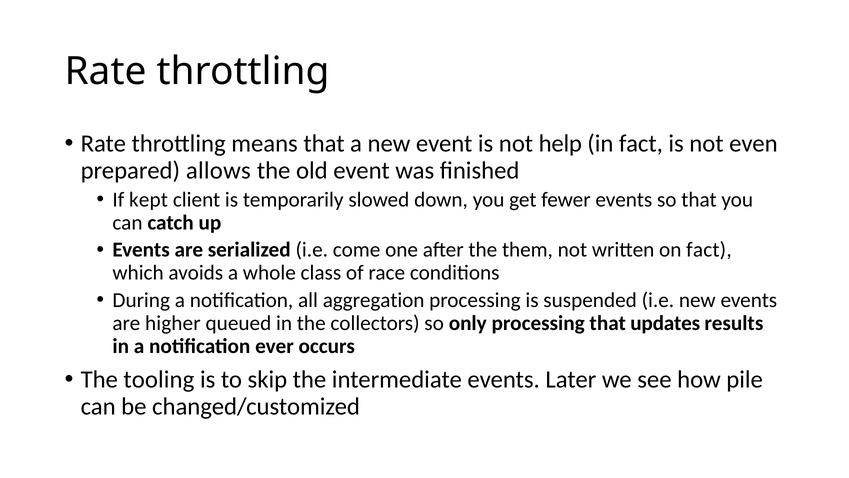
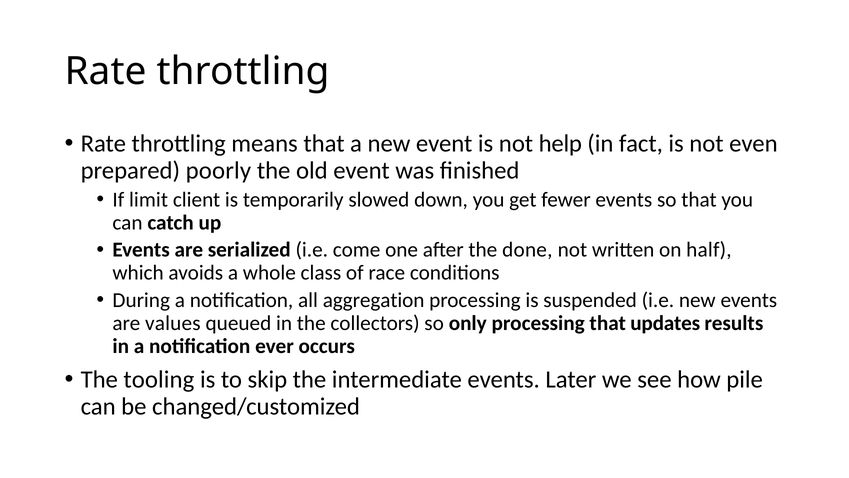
allows: allows -> poorly
kept: kept -> limit
them: them -> done
on fact: fact -> half
higher: higher -> values
